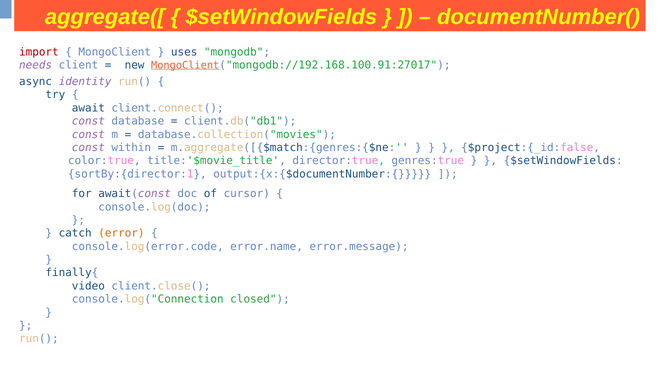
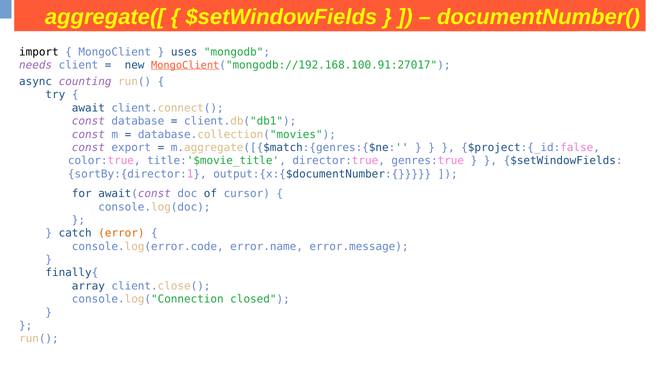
import colour: red -> black
identity: identity -> counting
within: within -> export
video: video -> array
